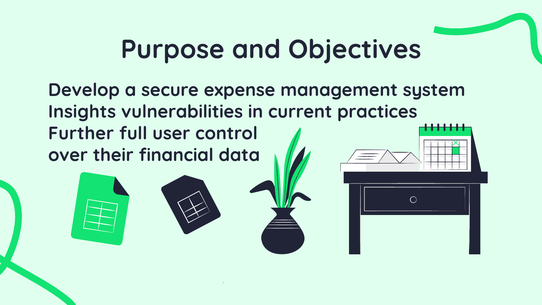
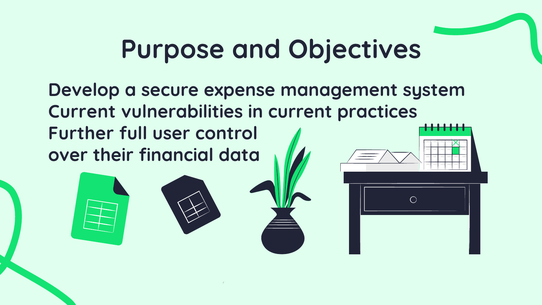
Insights at (82, 112): Insights -> Current
